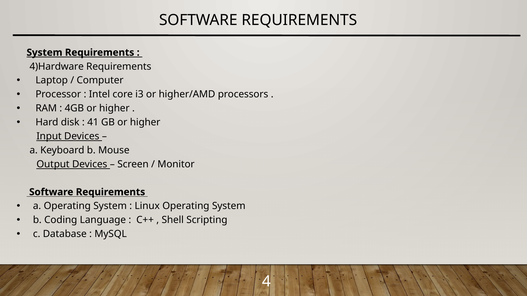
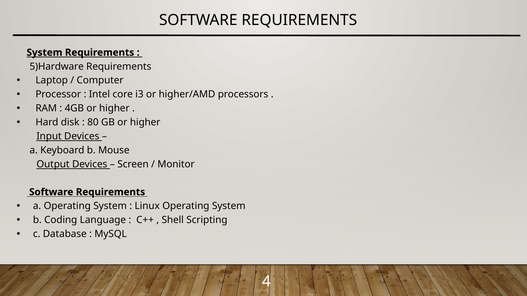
4)Hardware: 4)Hardware -> 5)Hardware
41: 41 -> 80
